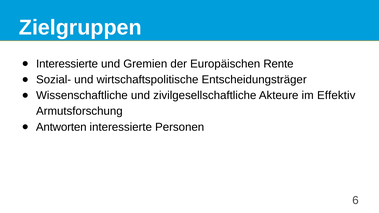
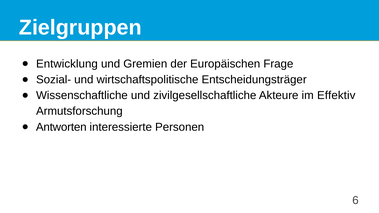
Interessierte at (67, 64): Interessierte -> Entwicklung
Rente: Rente -> Frage
